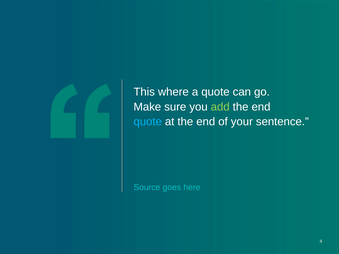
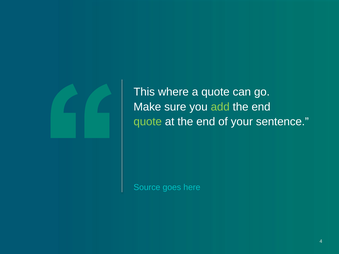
quote at (148, 122) colour: light blue -> light green
